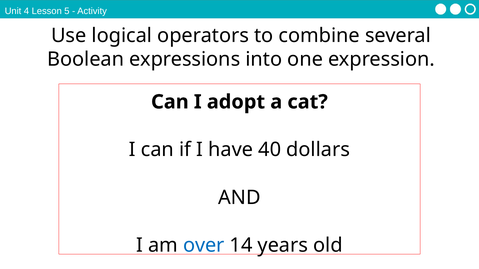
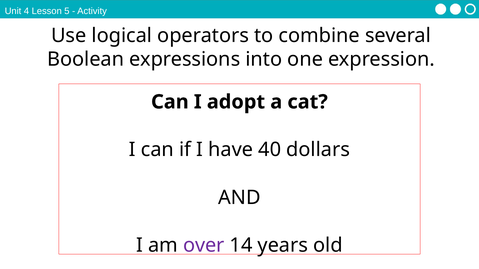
over colour: blue -> purple
